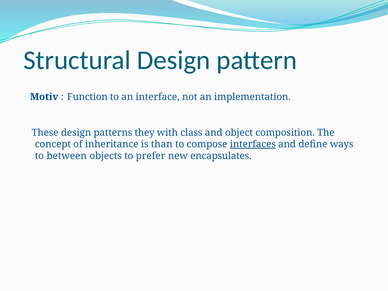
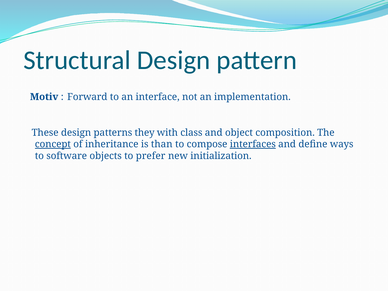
Function: Function -> Forward
concept underline: none -> present
between: between -> software
encapsulates: encapsulates -> initialization
